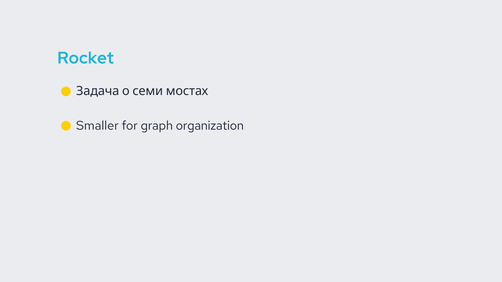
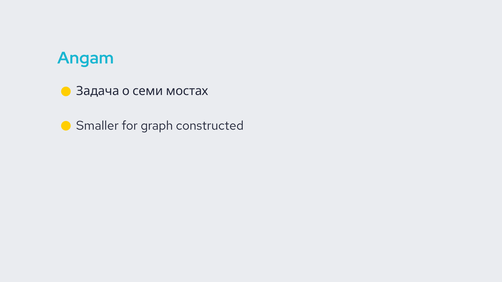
Rocket: Rocket -> Angam
organization: organization -> constructed
